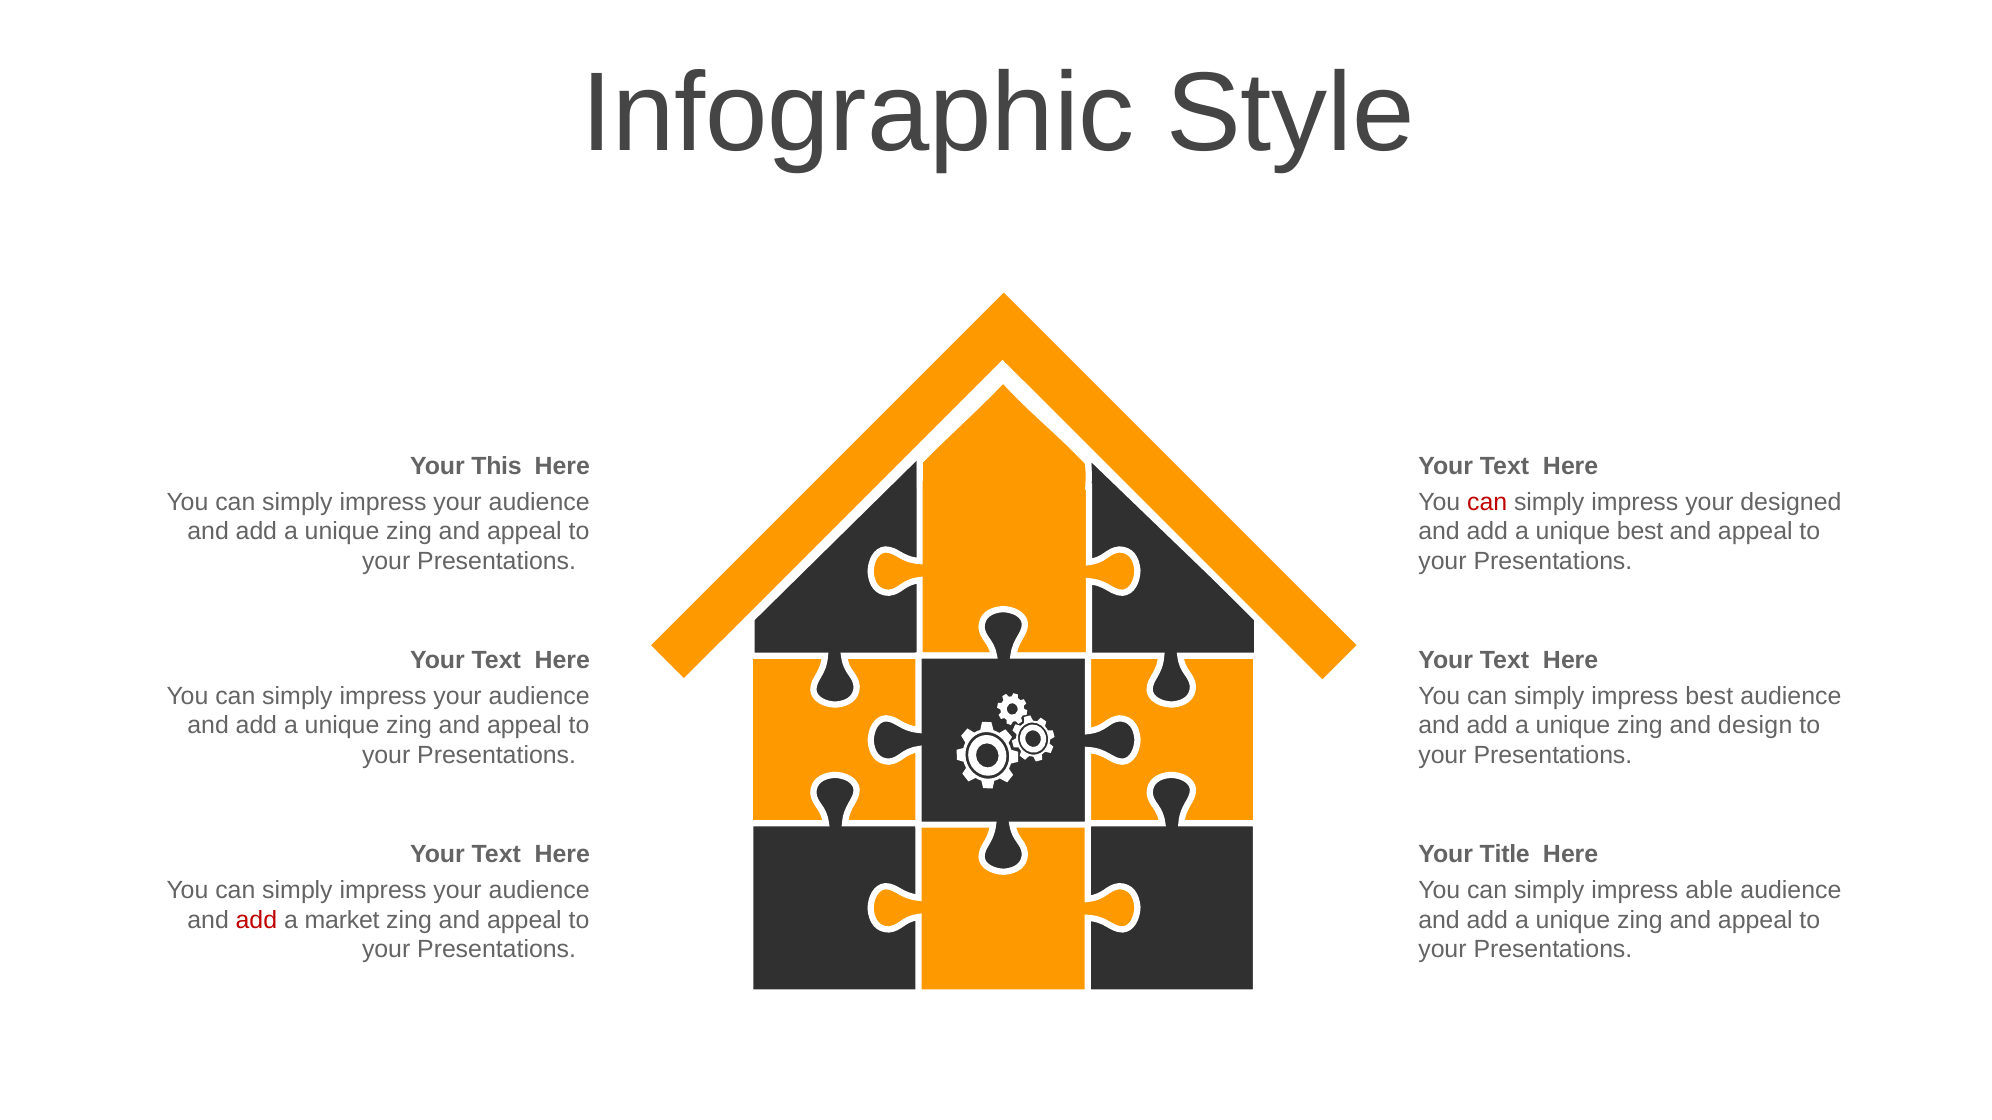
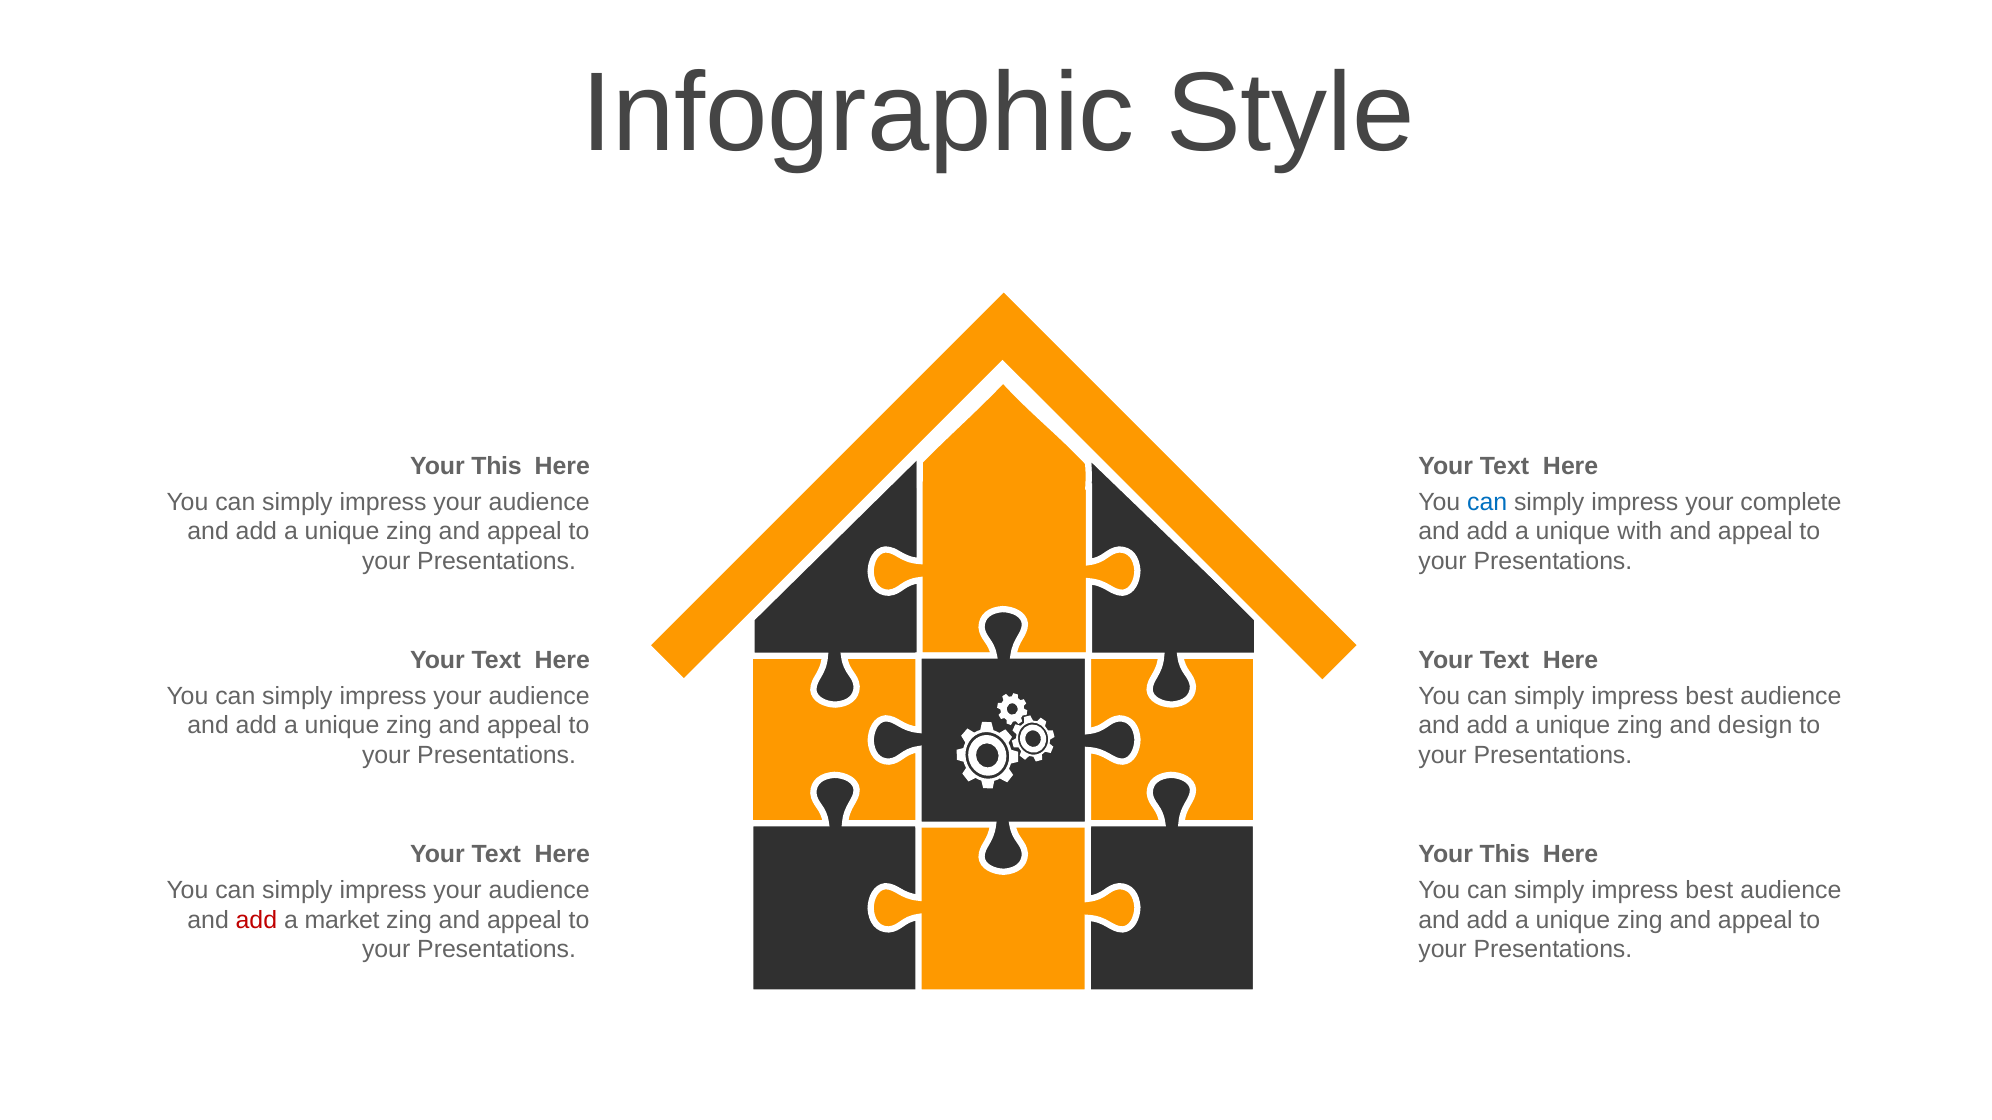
can at (1487, 502) colour: red -> blue
designed: designed -> complete
unique best: best -> with
Title at (1505, 855): Title -> This
able at (1709, 890): able -> best
